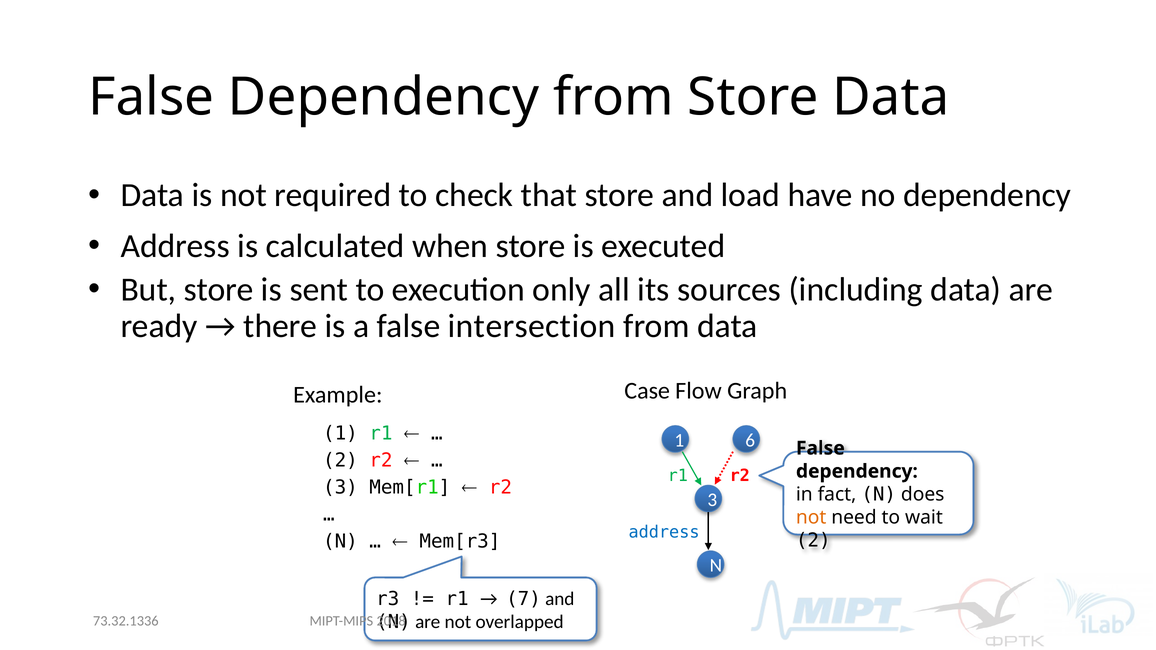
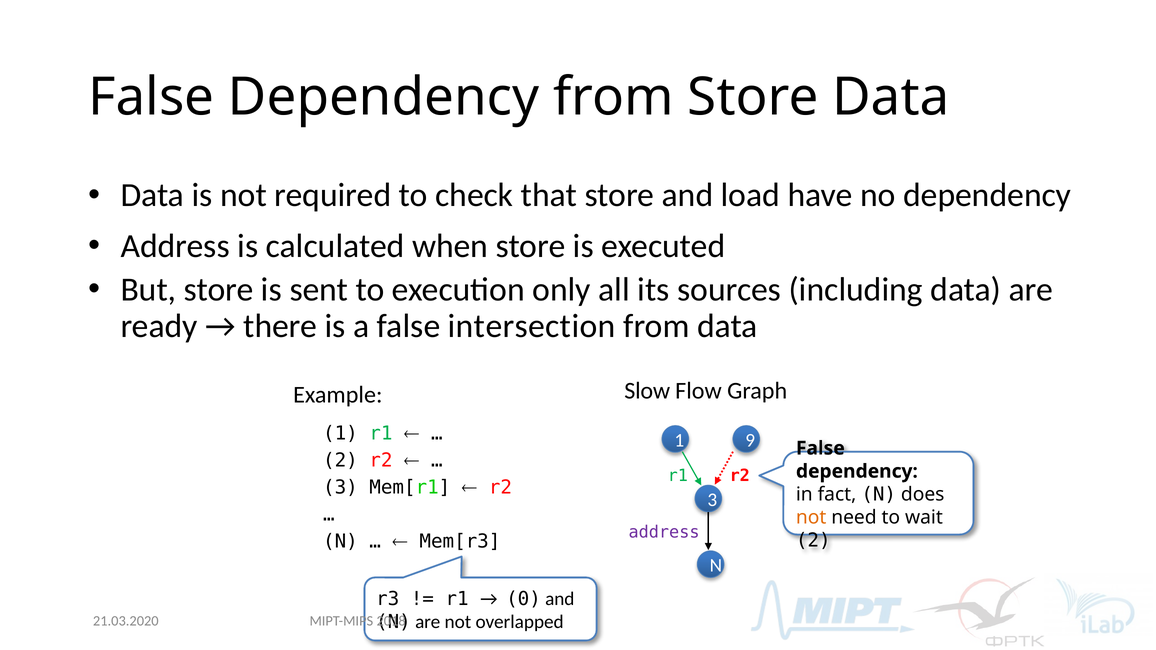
Case: Case -> Slow
6: 6 -> 9
address at (664, 532) colour: blue -> purple
7: 7 -> 0
73.32.1336: 73.32.1336 -> 21.03.2020
